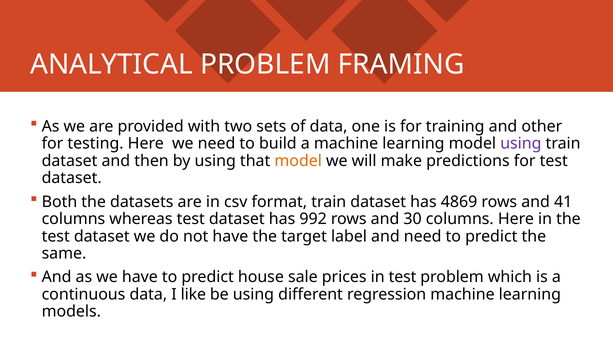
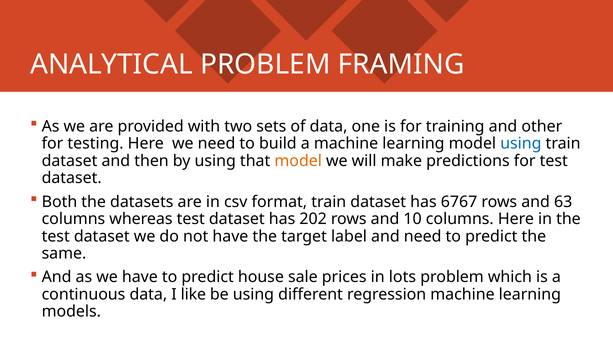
using at (521, 144) colour: purple -> blue
4869: 4869 -> 6767
41: 41 -> 63
992: 992 -> 202
30: 30 -> 10
in test: test -> lots
